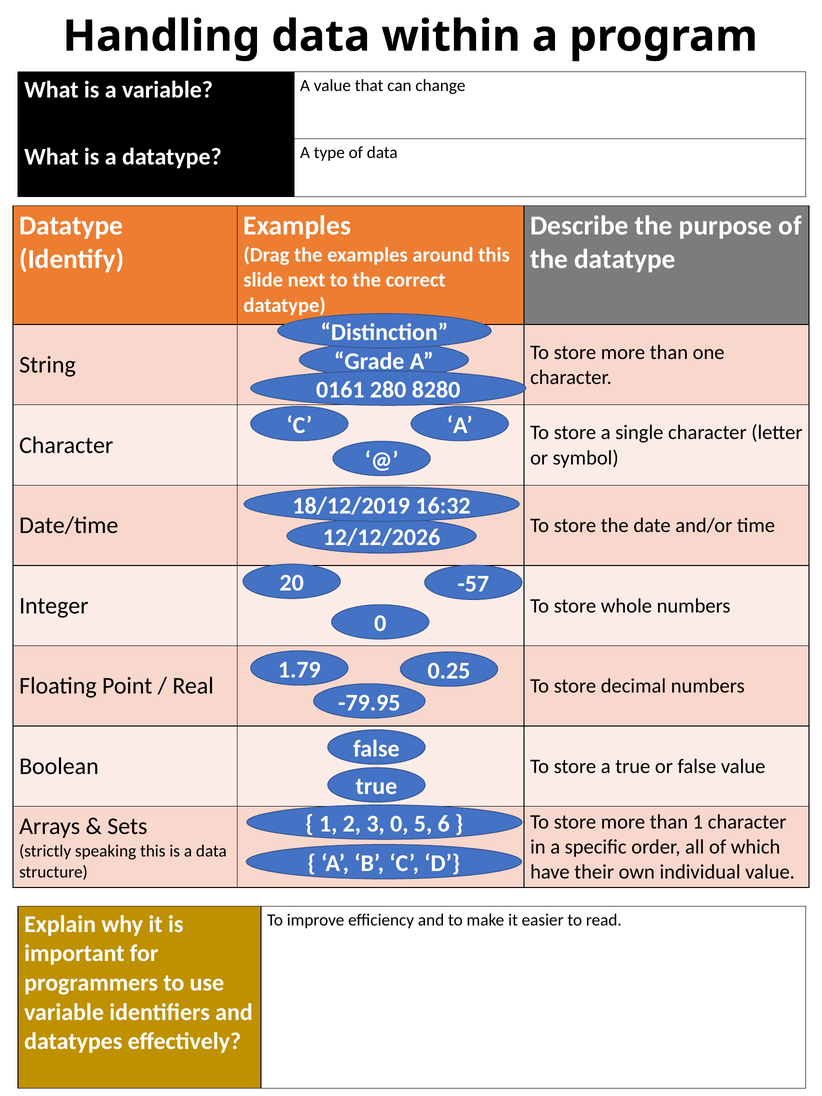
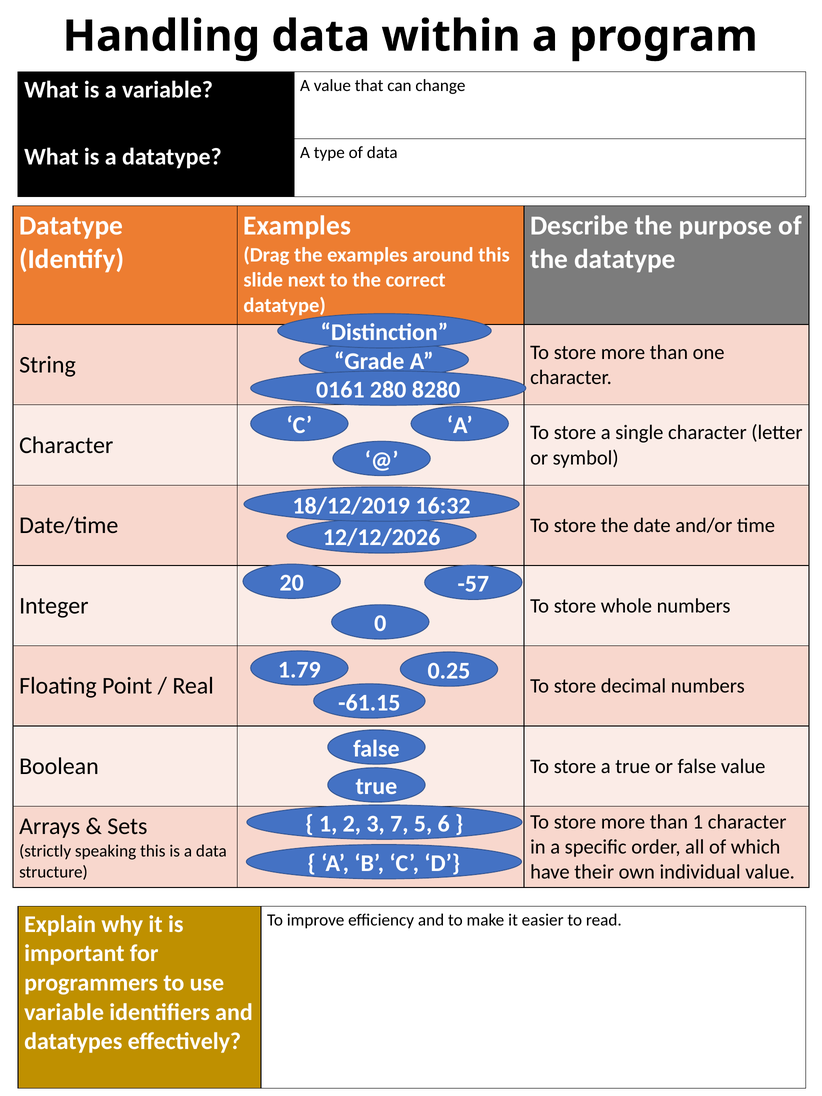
-79.95: -79.95 -> -61.15
3 0: 0 -> 7
